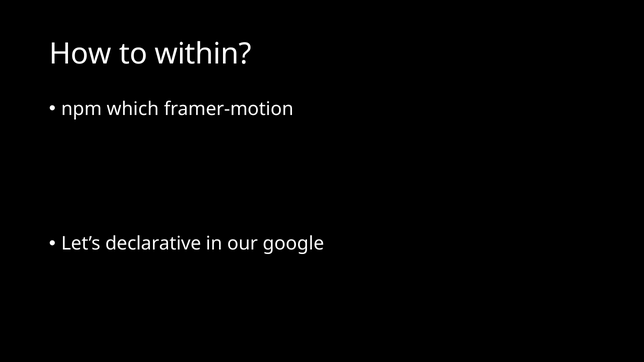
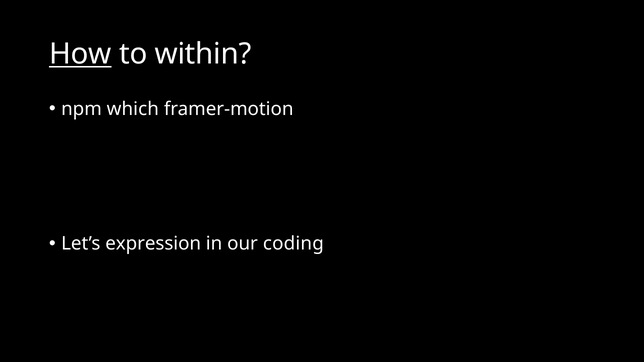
How underline: none -> present
declarative: declarative -> expression
google: google -> coding
